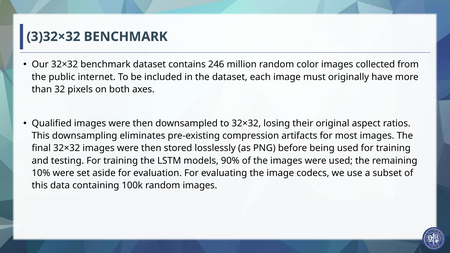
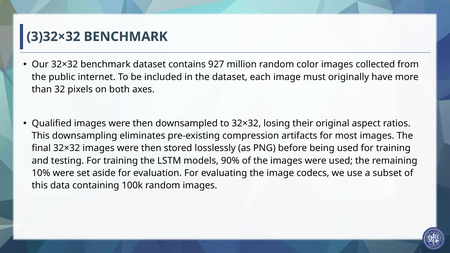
246: 246 -> 927
